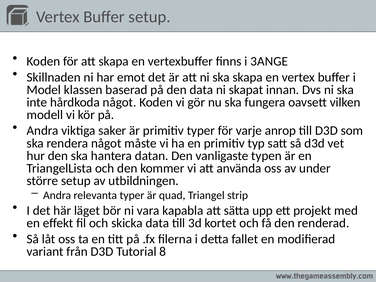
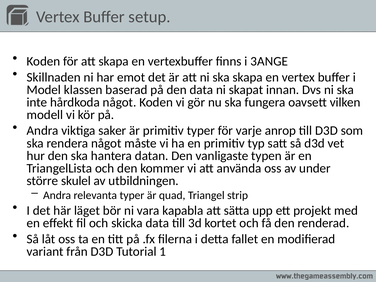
större setup: setup -> skulel
8: 8 -> 1
